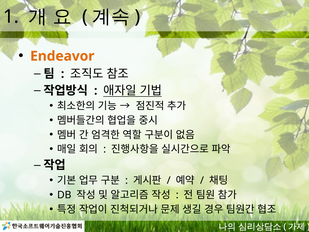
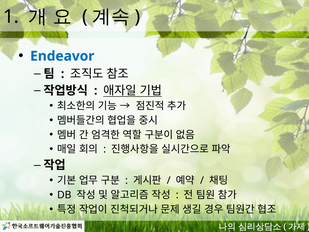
Endeavor colour: orange -> blue
